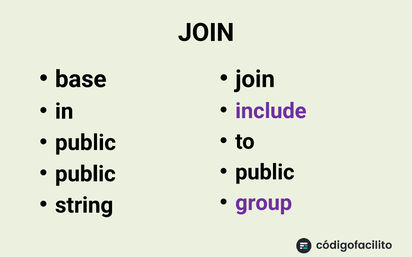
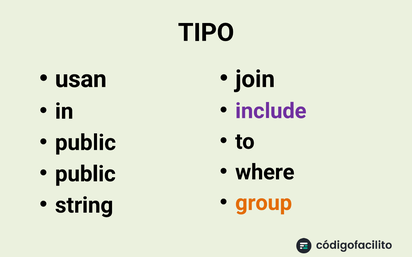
JOIN at (206, 33): JOIN -> TIPO
base: base -> usan
public at (265, 173): public -> where
group colour: purple -> orange
